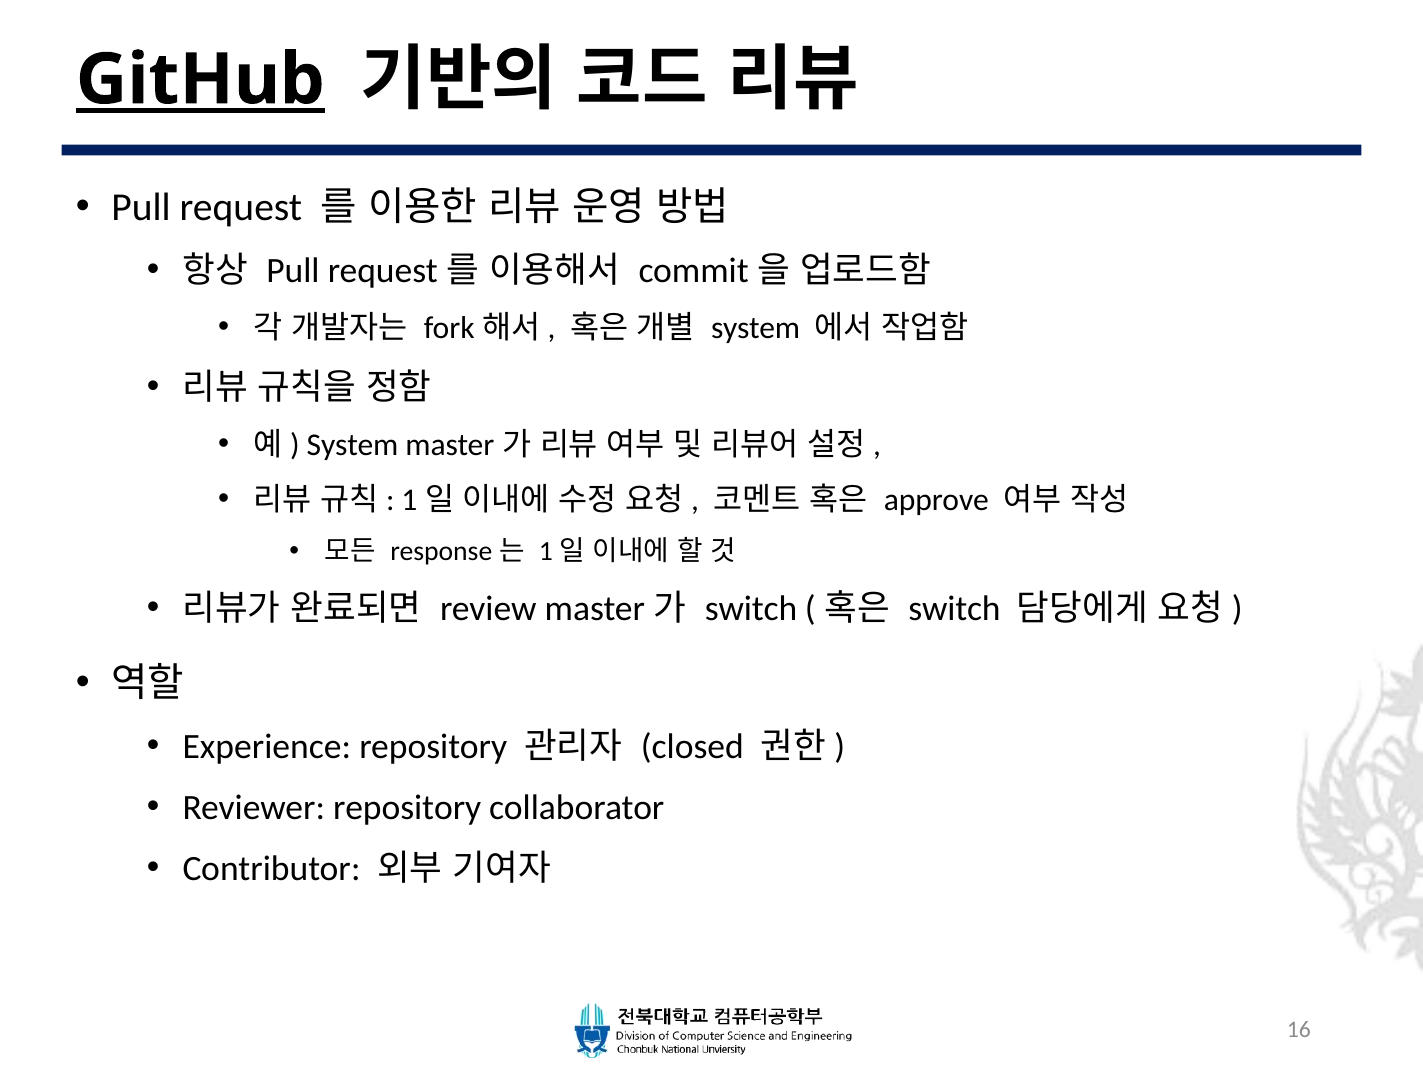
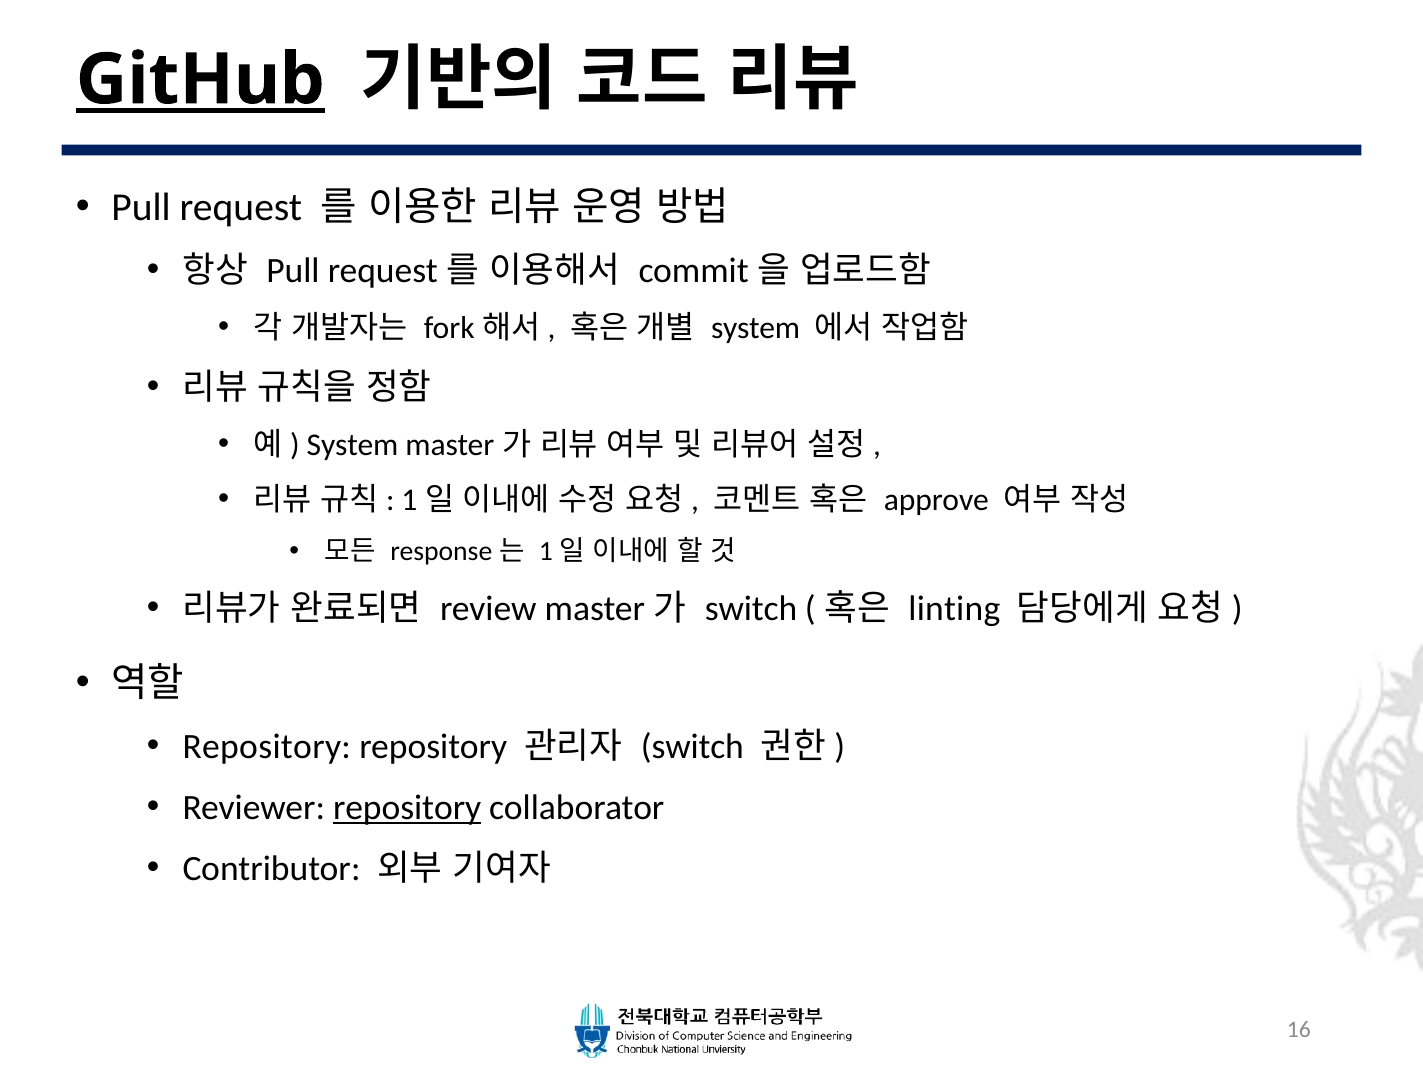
switch at (954, 609): switch -> linting
Experience at (267, 747): Experience -> Repository
closed at (692, 747): closed -> switch
repository at (407, 808) underline: none -> present
